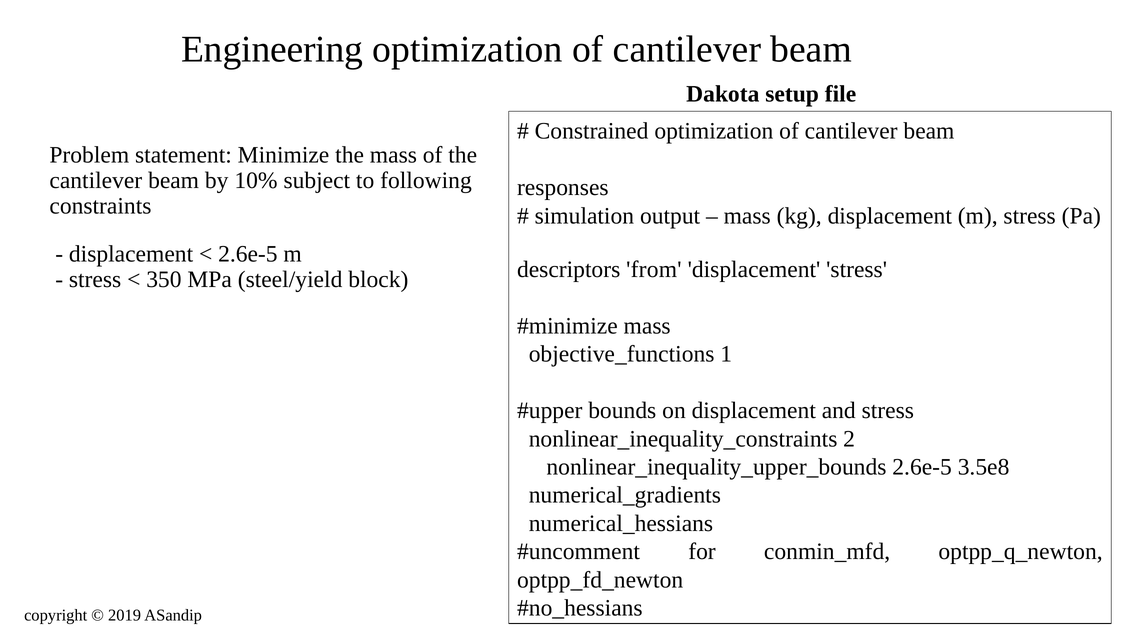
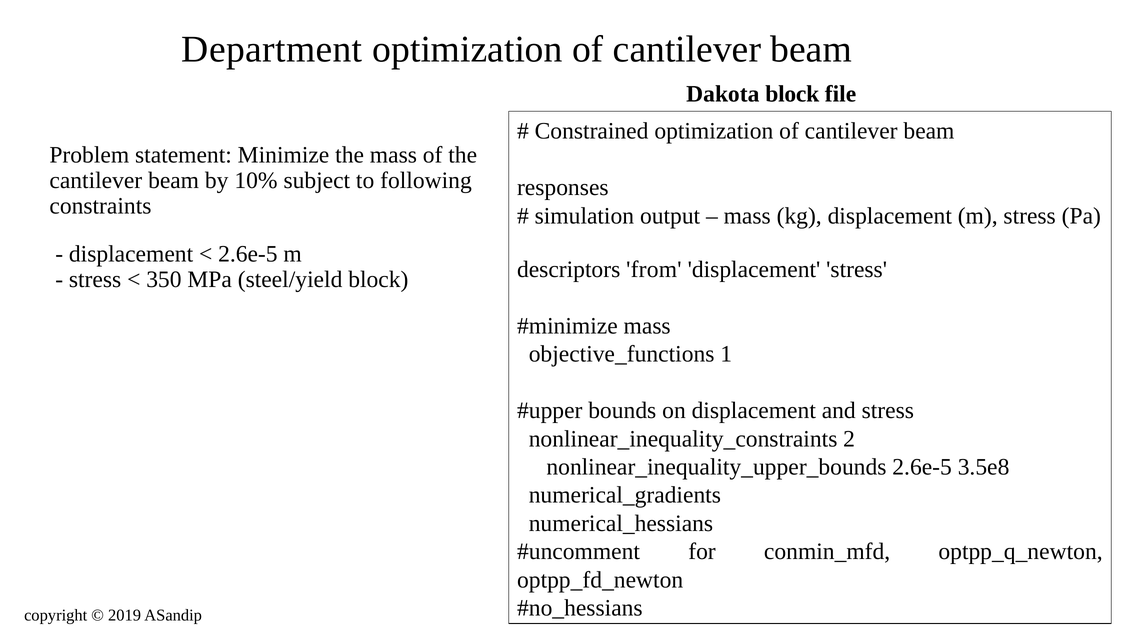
Engineering: Engineering -> Department
Dakota setup: setup -> block
